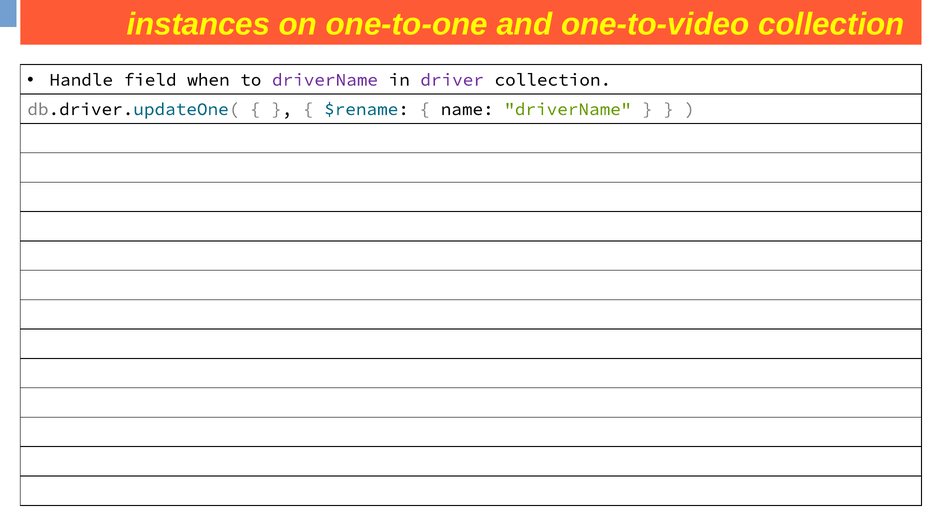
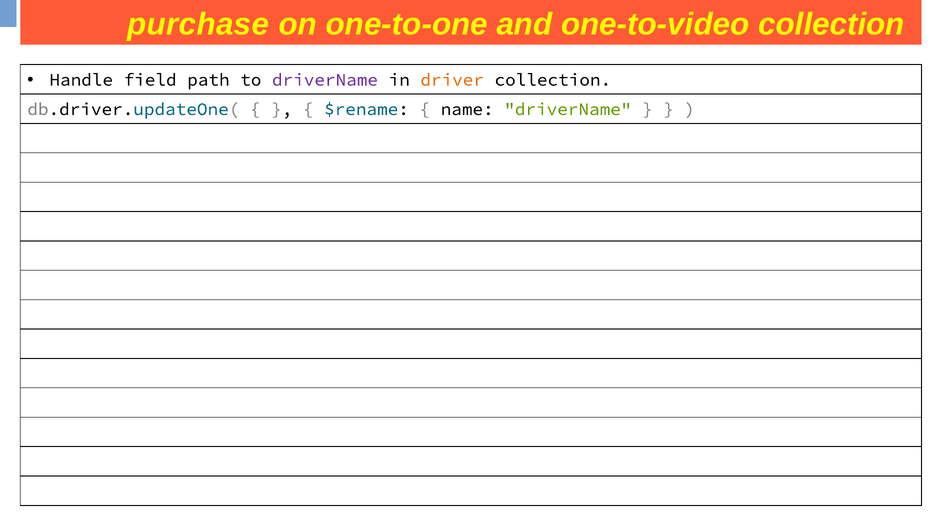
instances: instances -> purchase
when: when -> path
driver colour: purple -> orange
